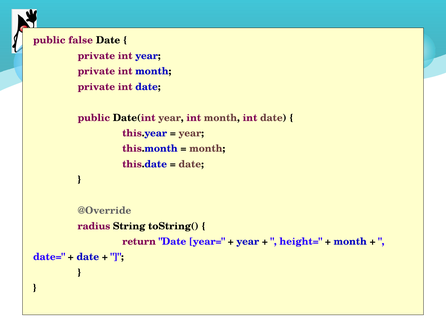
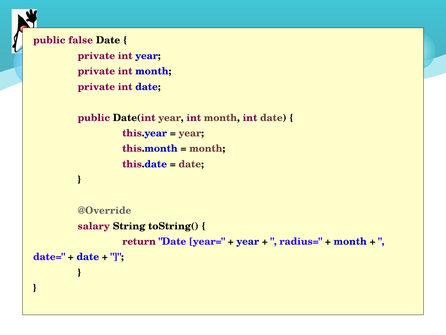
radius: radius -> salary
height=: height= -> radius=
